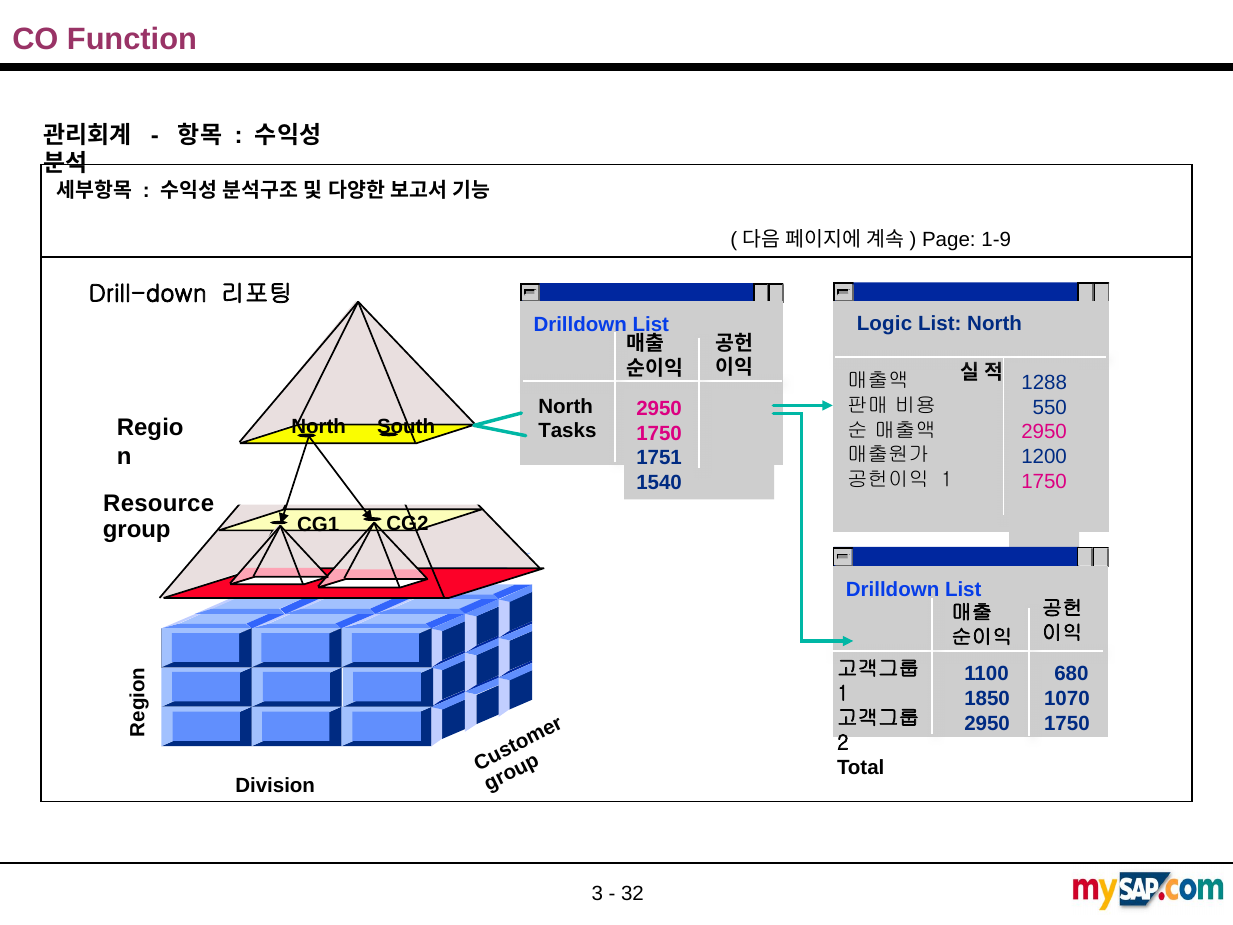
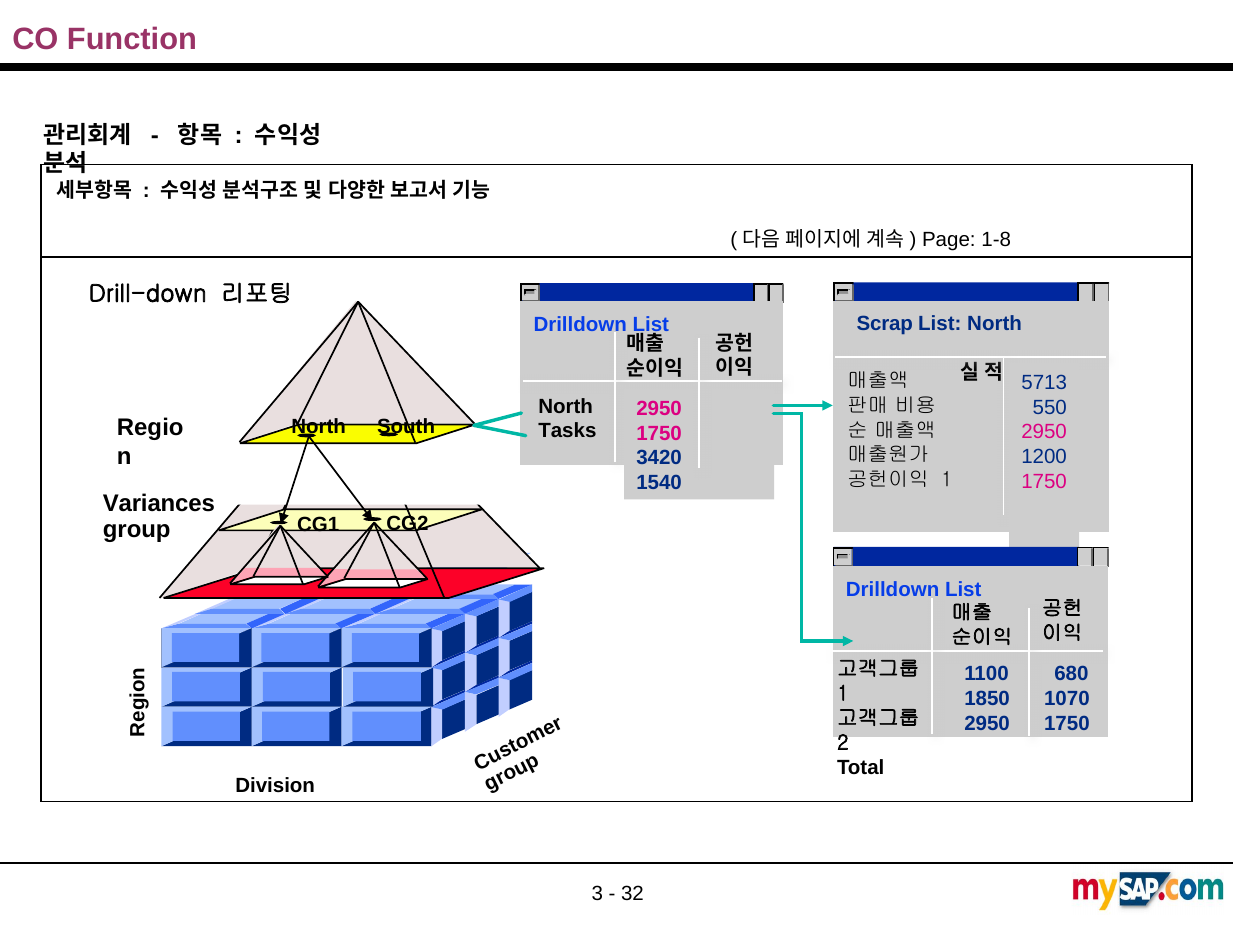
1-9: 1-9 -> 1-8
Logic: Logic -> Scrap
1288: 1288 -> 5713
1751: 1751 -> 3420
Resource: Resource -> Variances
